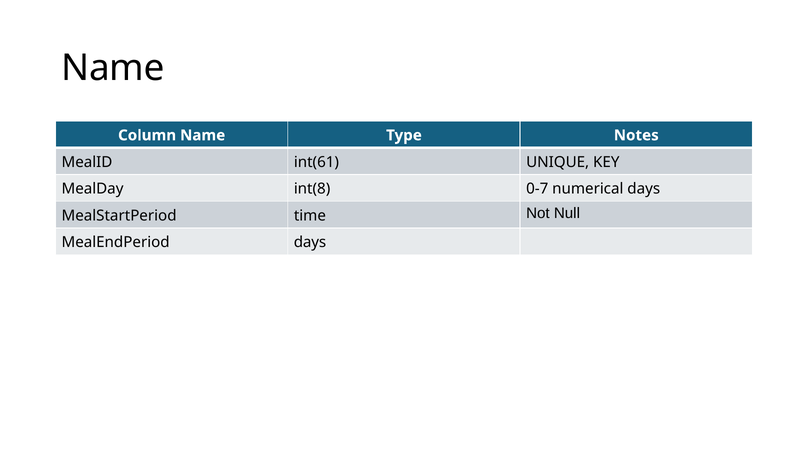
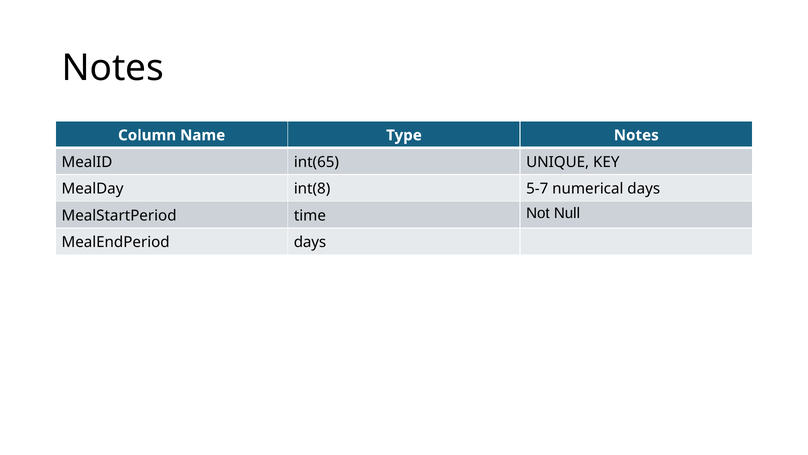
Name at (113, 68): Name -> Notes
int(61: int(61 -> int(65
0-7: 0-7 -> 5-7
